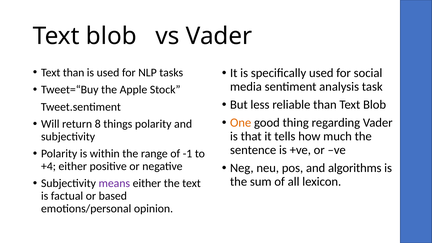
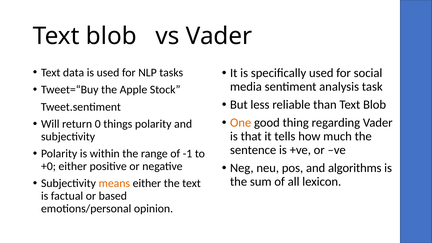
Text than: than -> data
8: 8 -> 0
+4: +4 -> +0
means colour: purple -> orange
